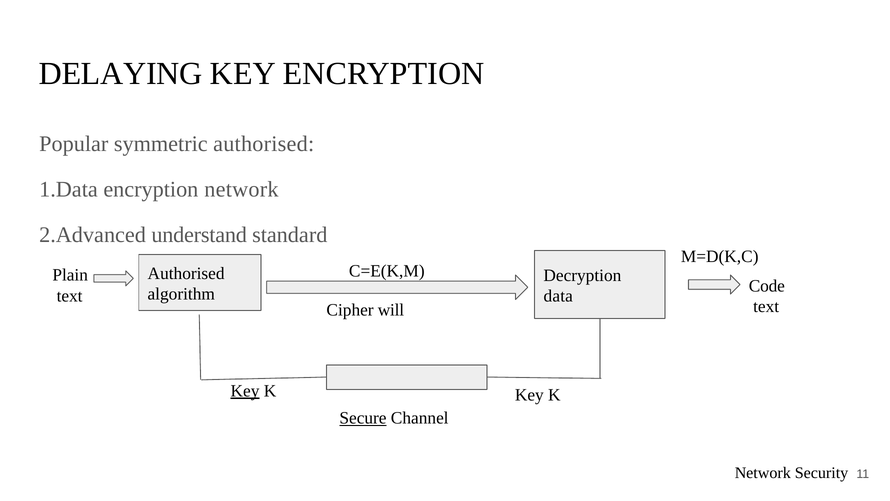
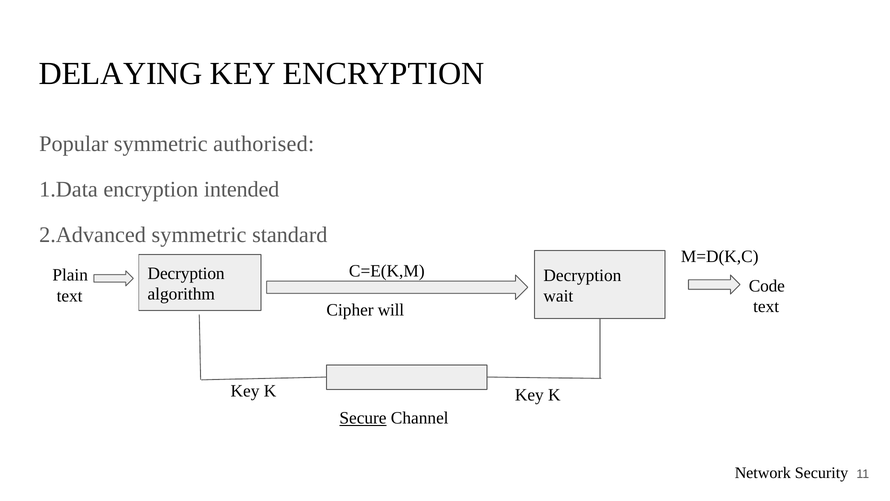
encryption network: network -> intended
2.Advanced understand: understand -> symmetric
Authorised at (186, 273): Authorised -> Decryption
data: data -> wait
Key at (245, 391) underline: present -> none
